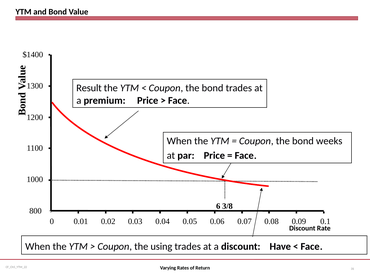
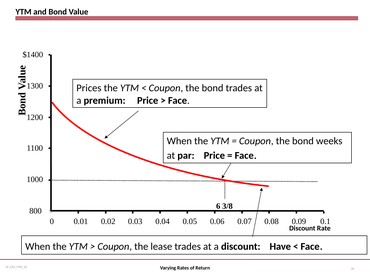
Result: Result -> Prices
using: using -> lease
